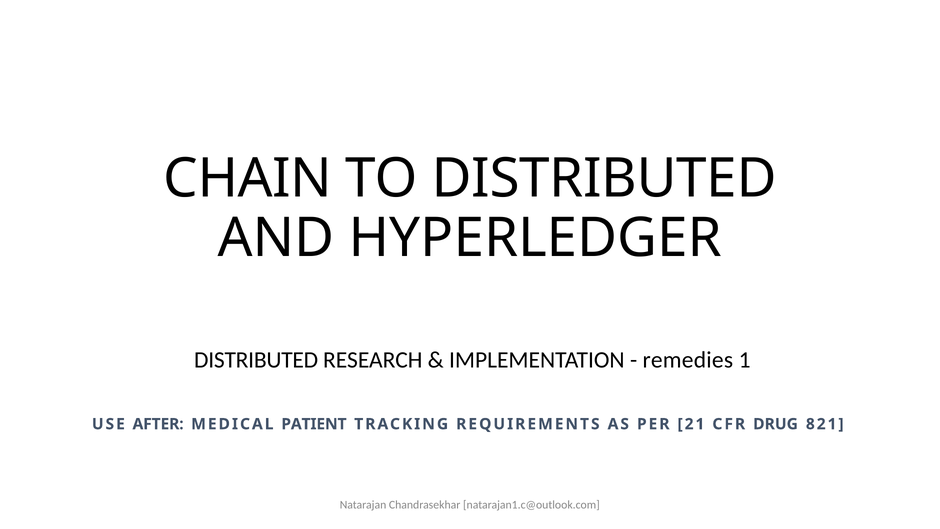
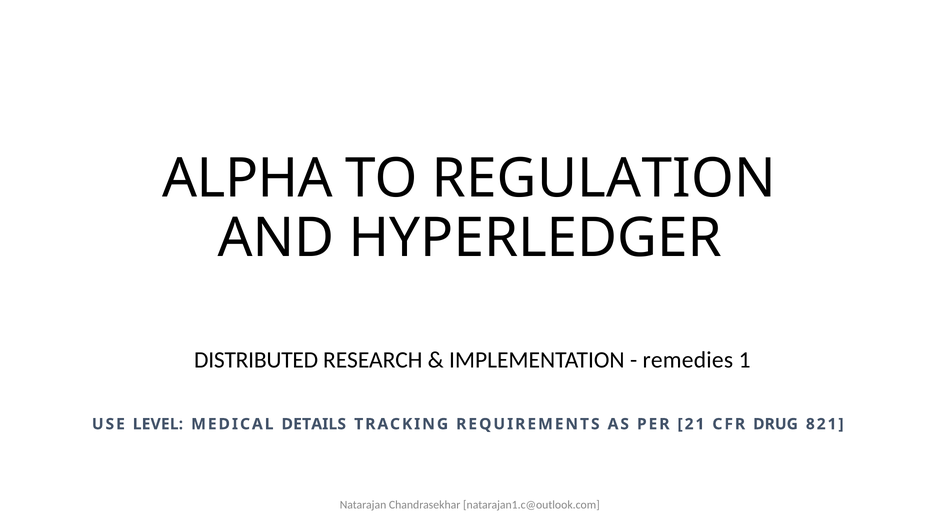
CHAIN: CHAIN -> ALPHA
TO DISTRIBUTED: DISTRIBUTED -> REGULATION
AFTER: AFTER -> LEVEL
PATIENT: PATIENT -> DETAILS
